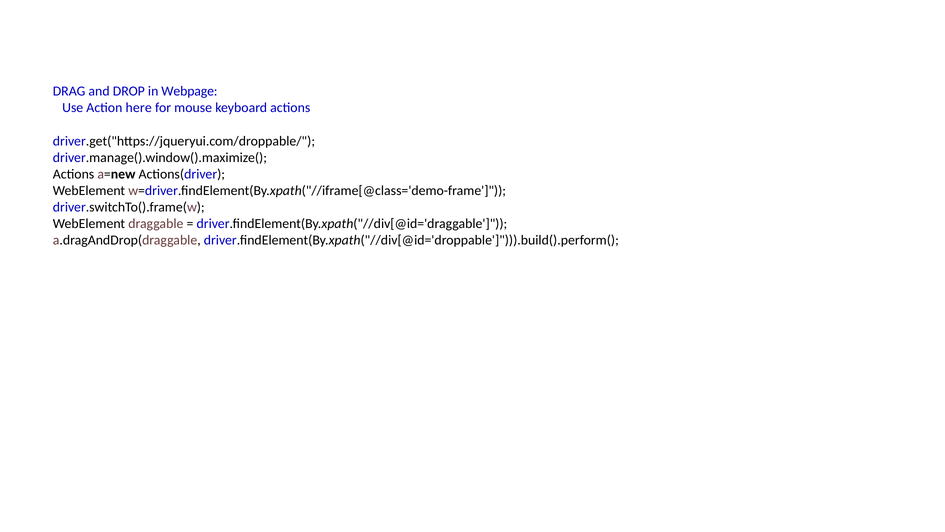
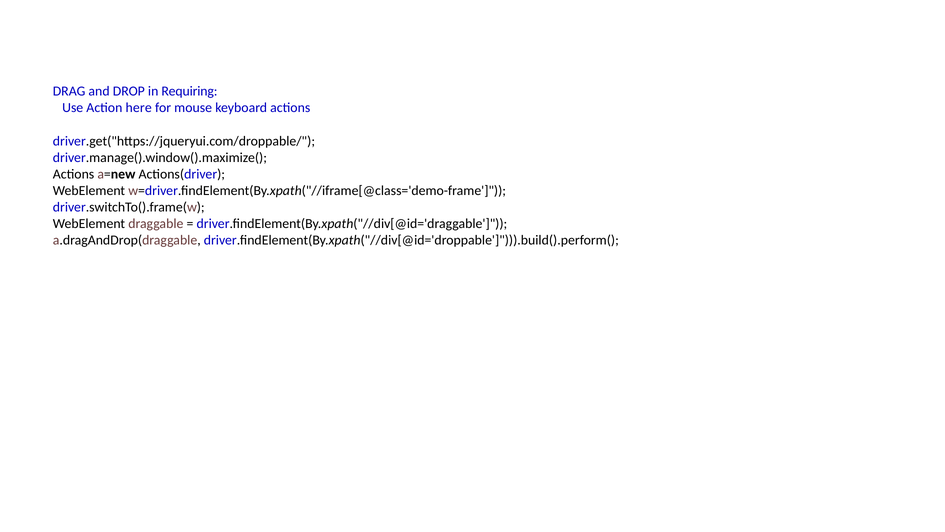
Webpage: Webpage -> Requiring
